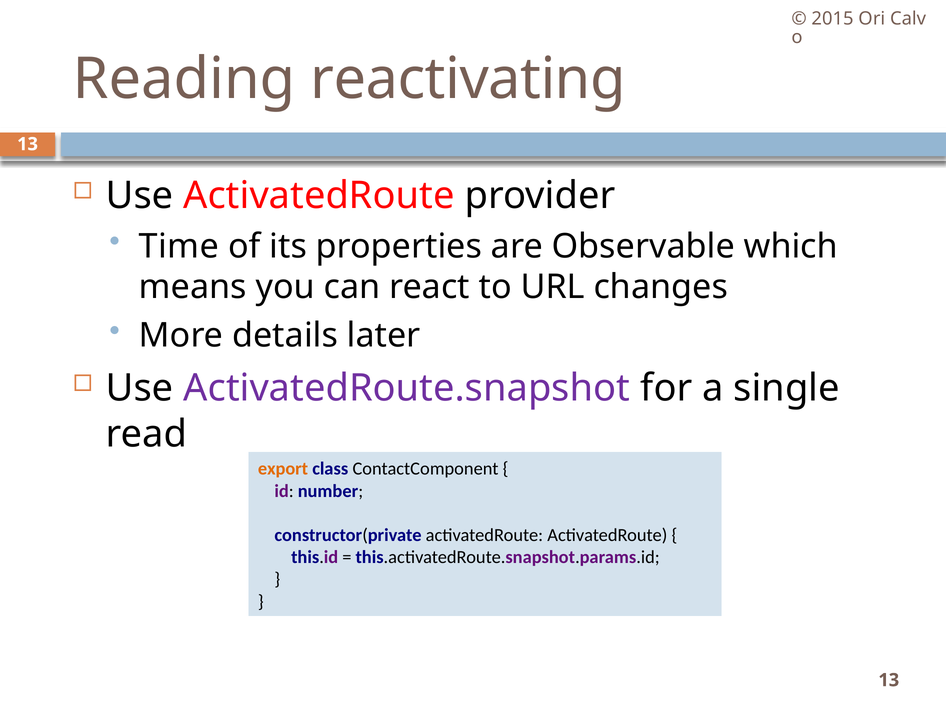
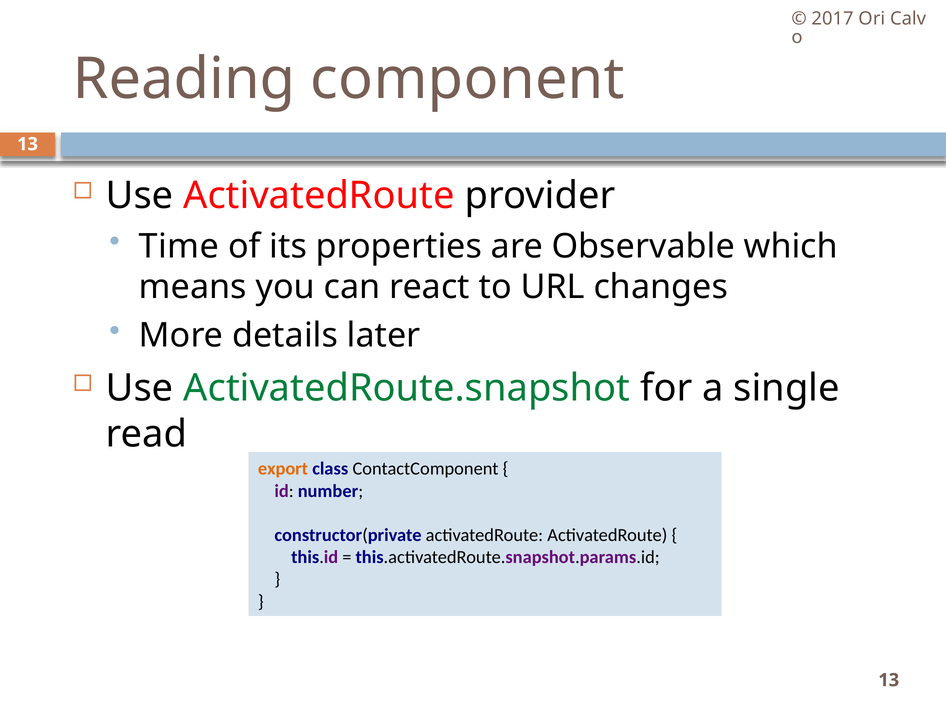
2015: 2015 -> 2017
reactivating: reactivating -> component
ActivatedRoute.snapshot colour: purple -> green
